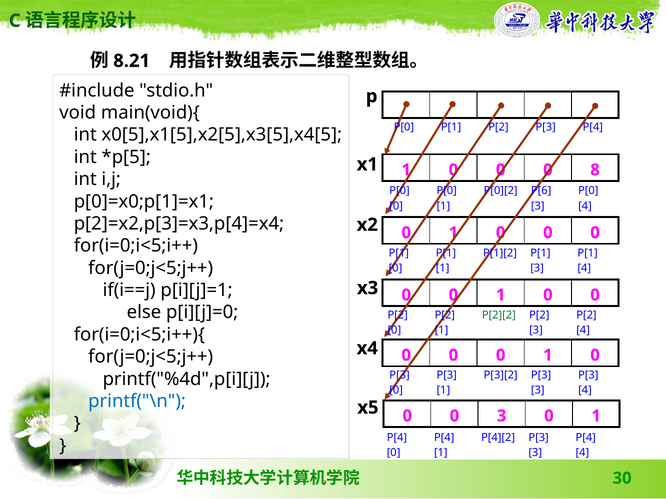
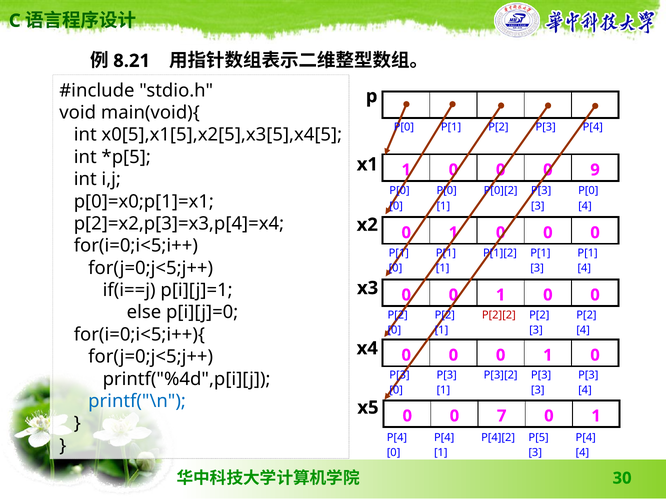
8: 8 -> 9
P[0][2 P[6: P[6 -> P[3
P[2][2 colour: green -> red
0 3: 3 -> 7
P[4][2 P[3: P[3 -> P[5
